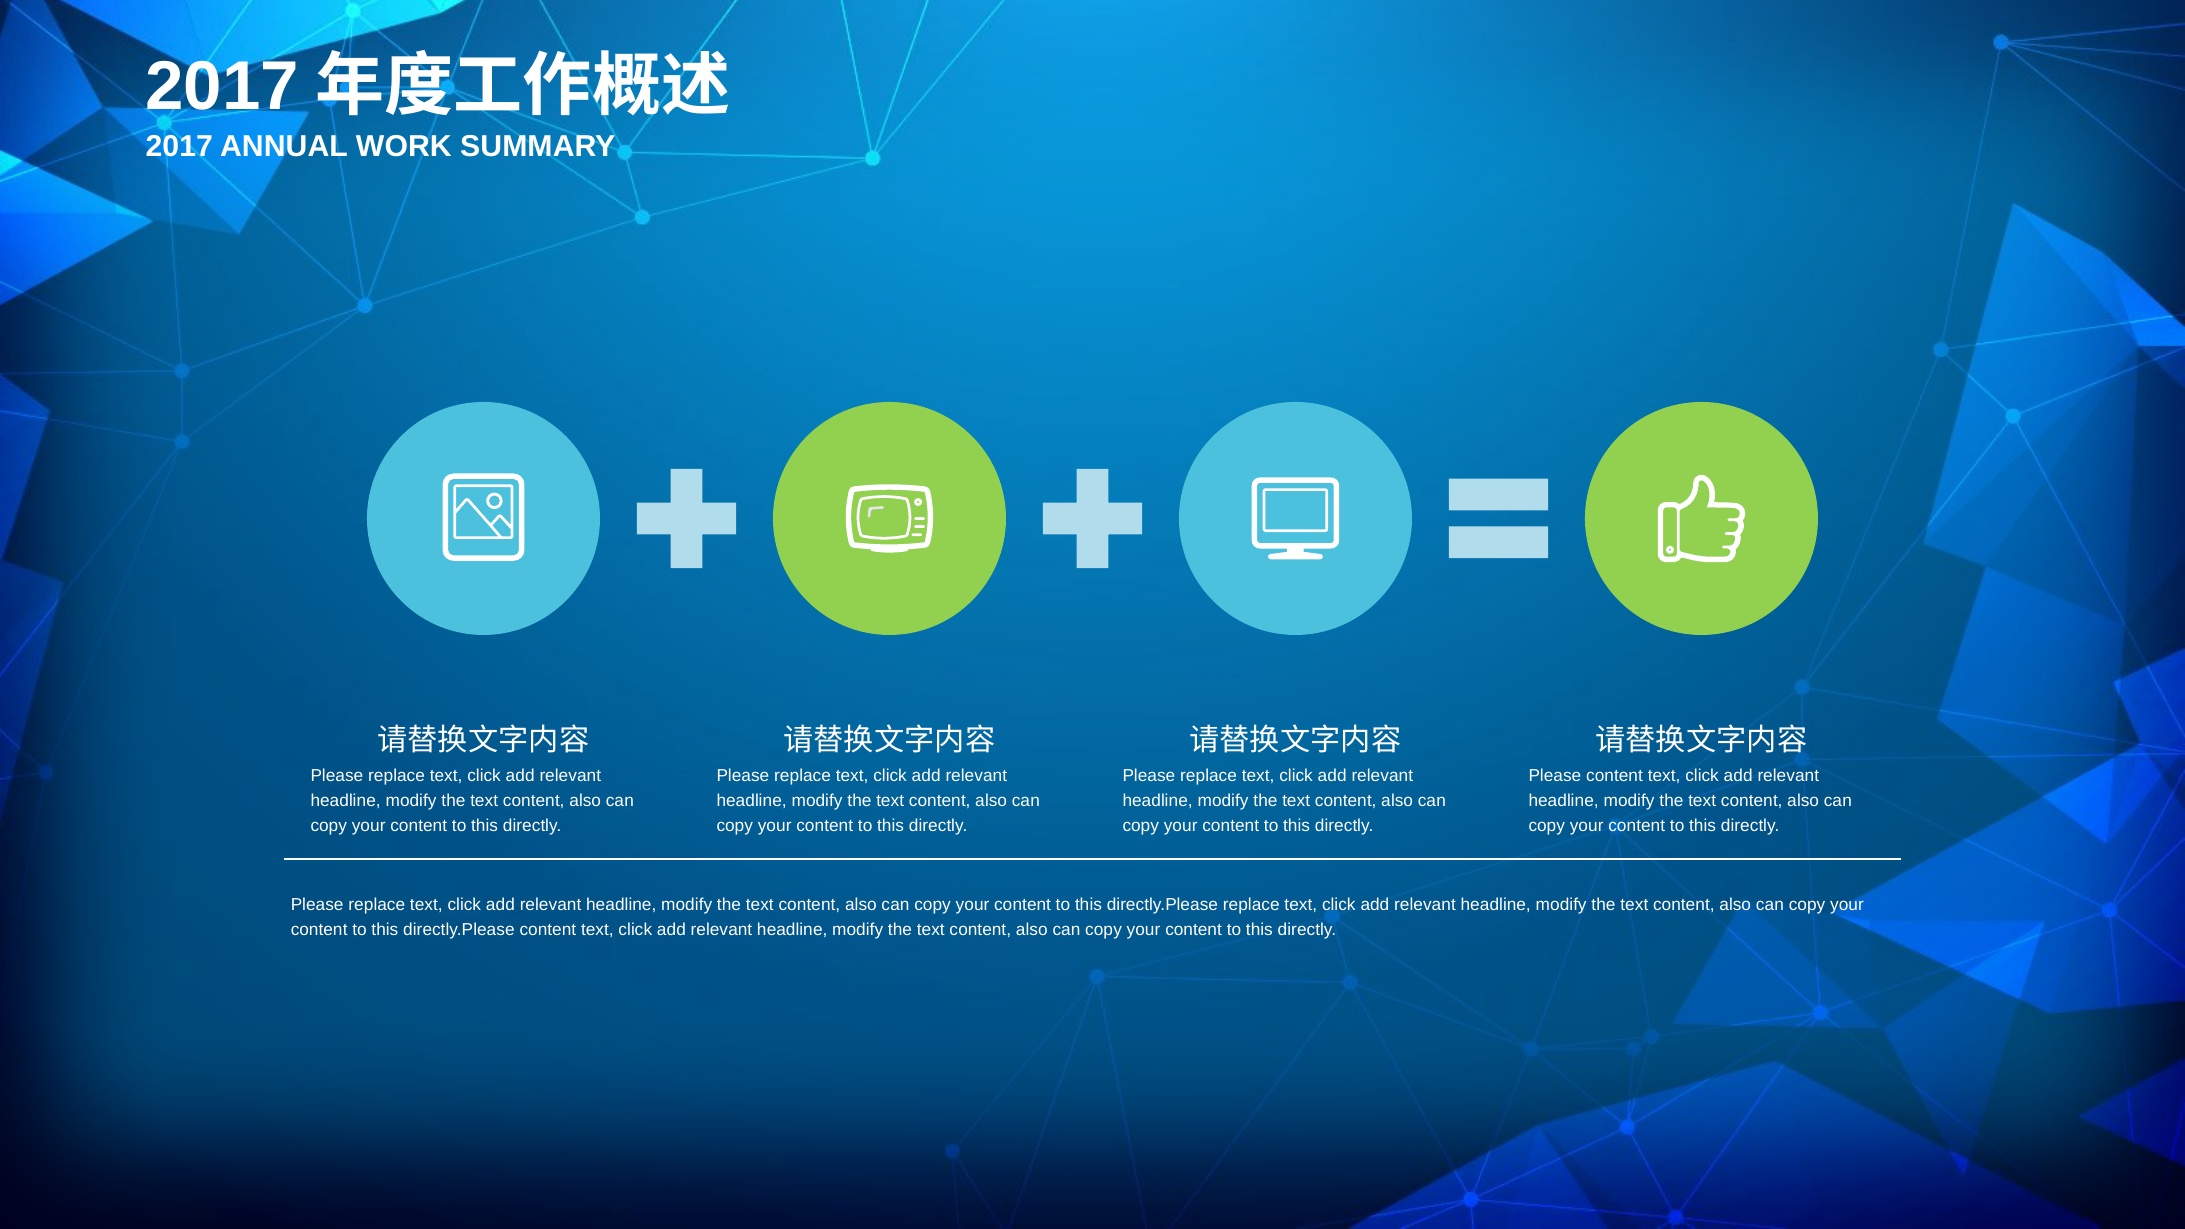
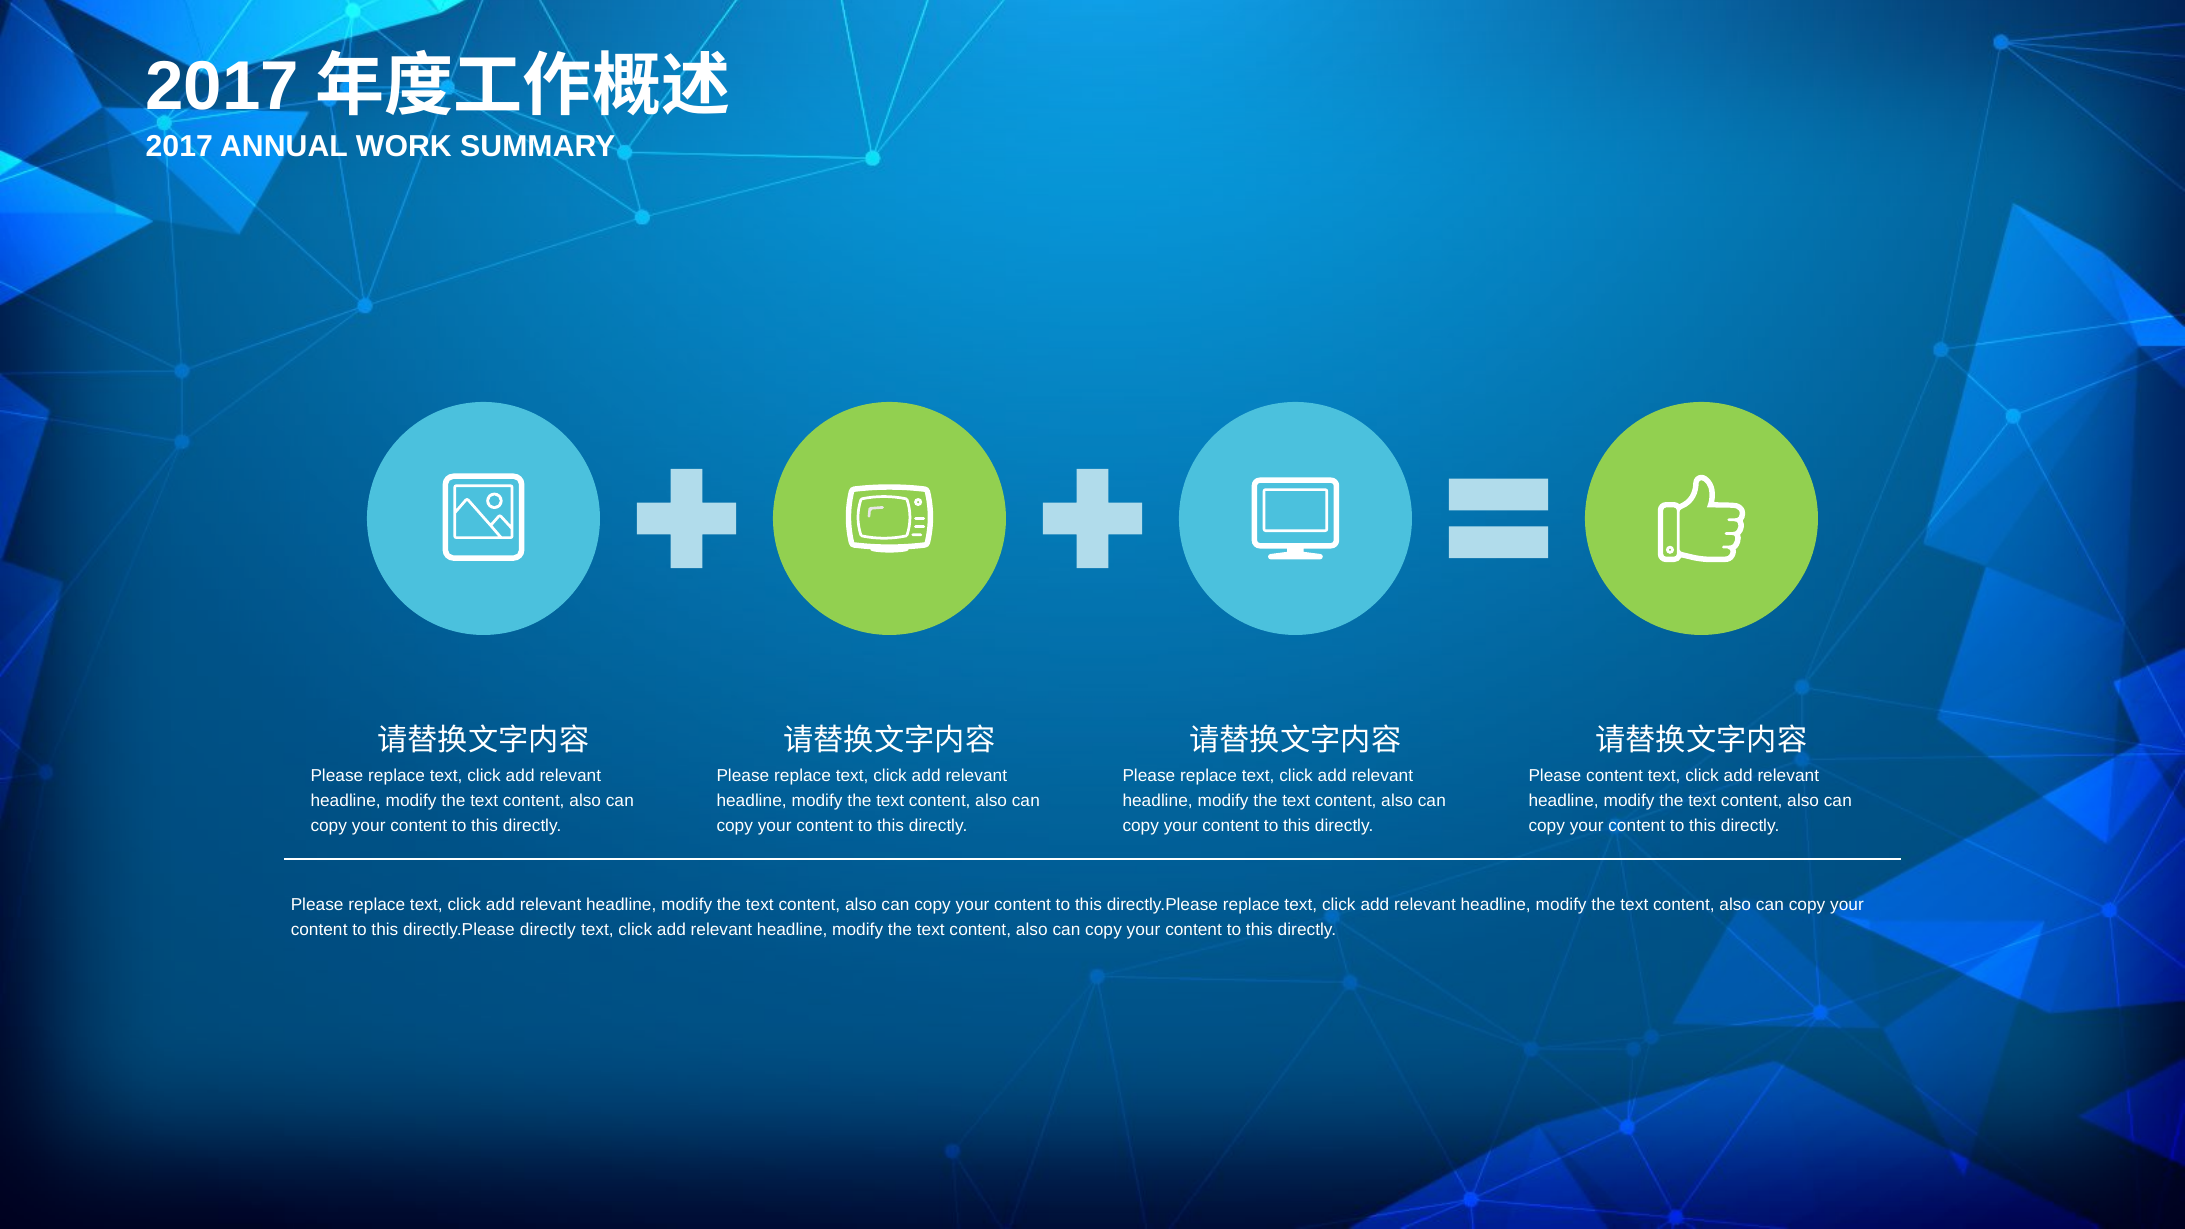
directly.Please content: content -> directly
